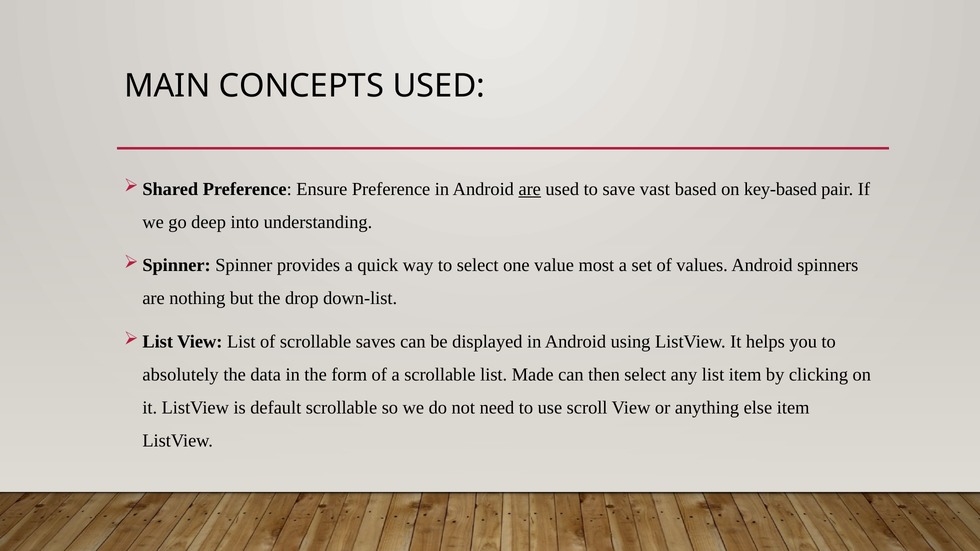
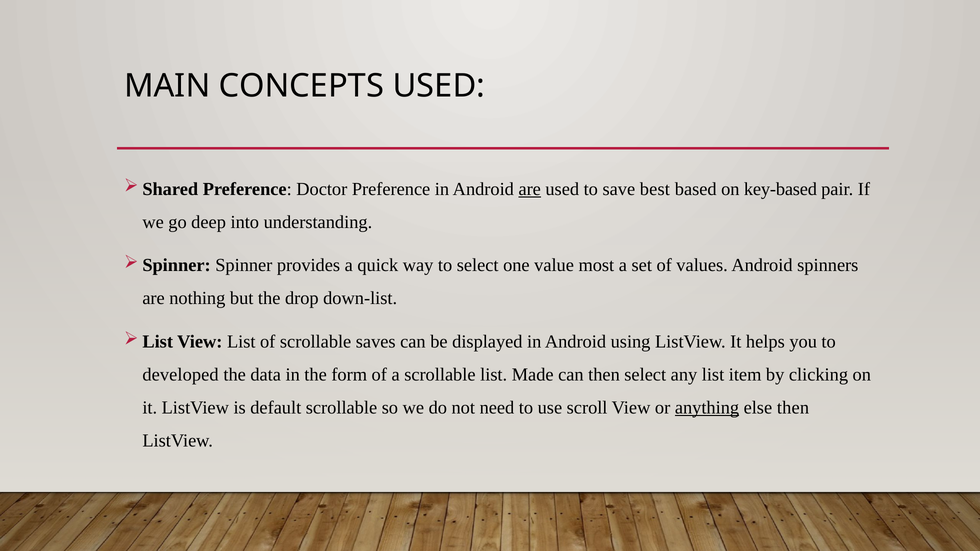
Ensure: Ensure -> Doctor
vast: vast -> best
absolutely: absolutely -> developed
anything underline: none -> present
else item: item -> then
